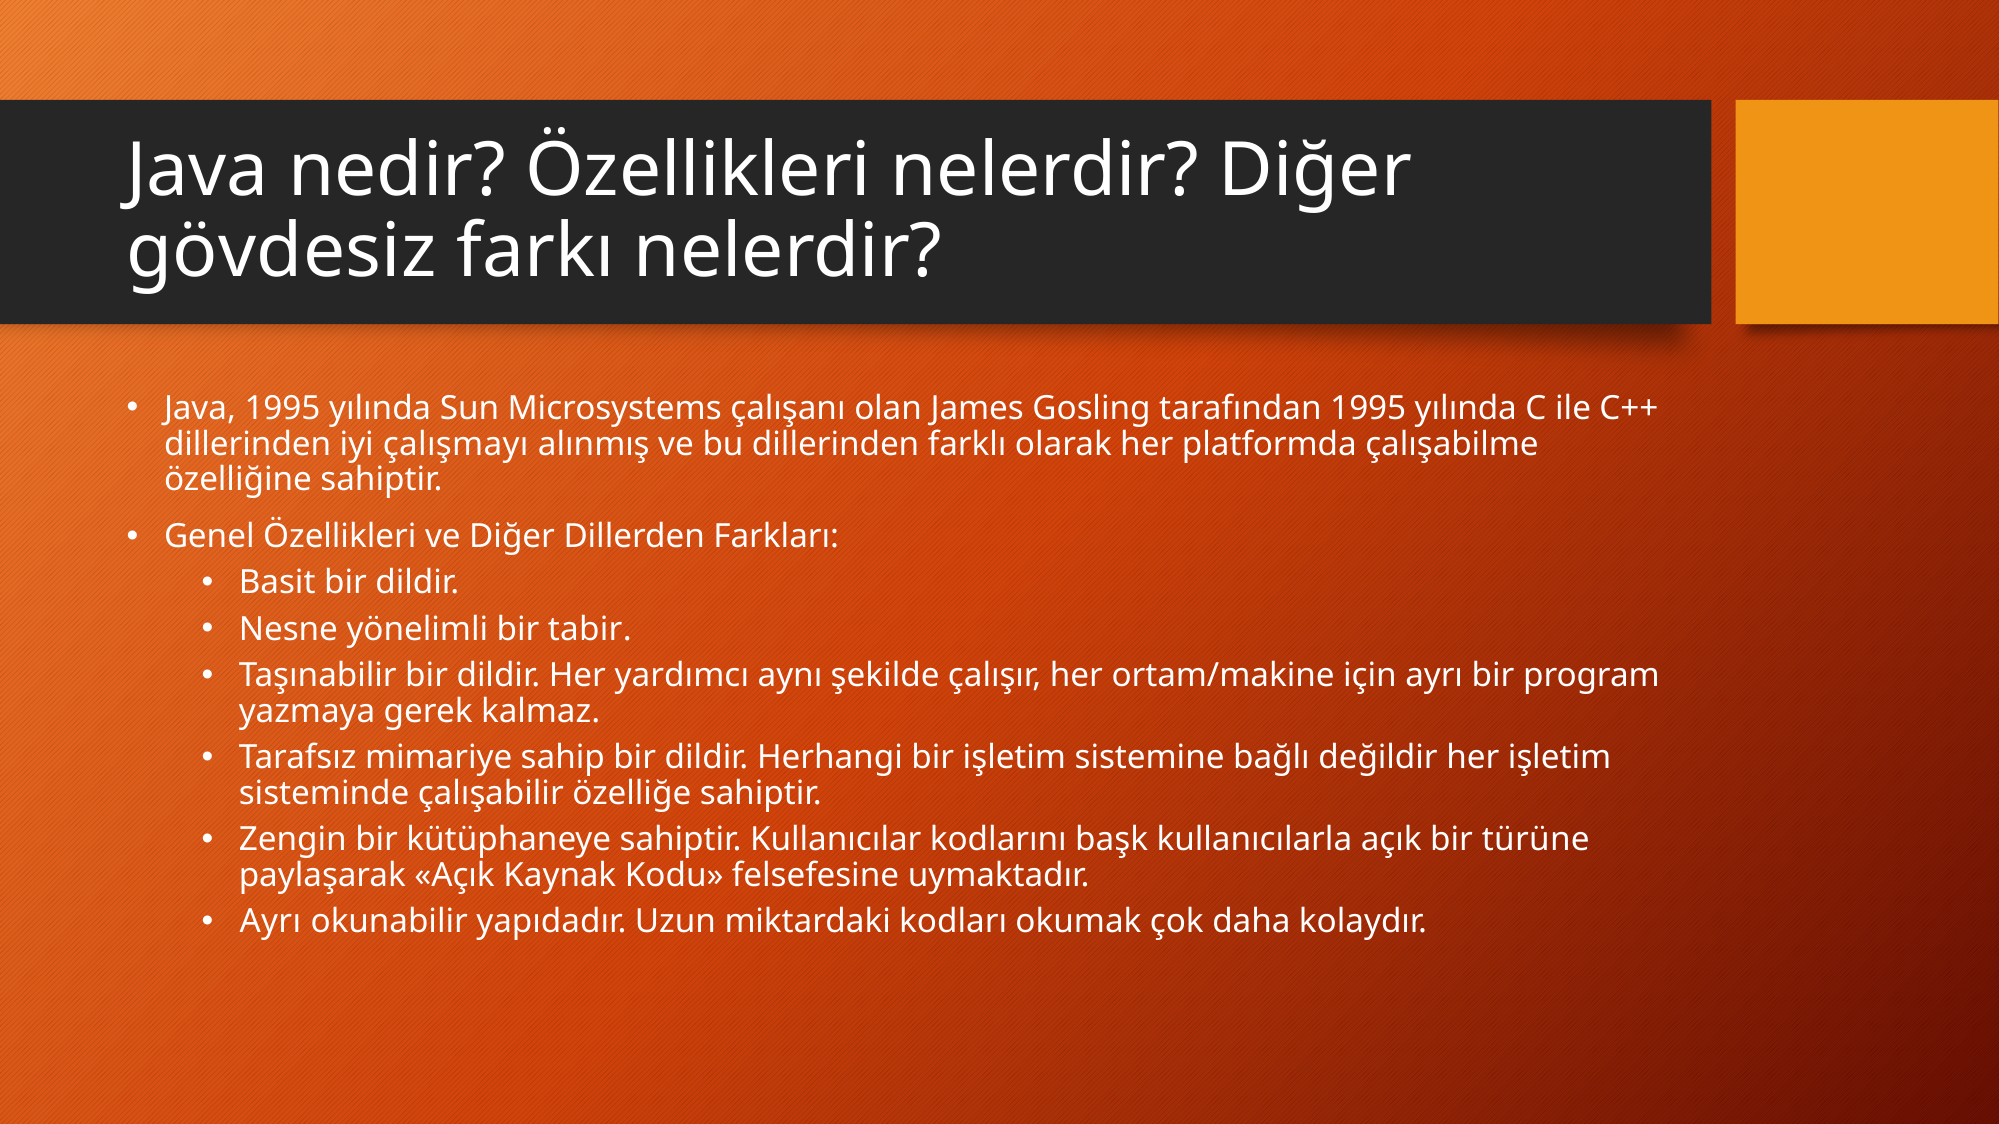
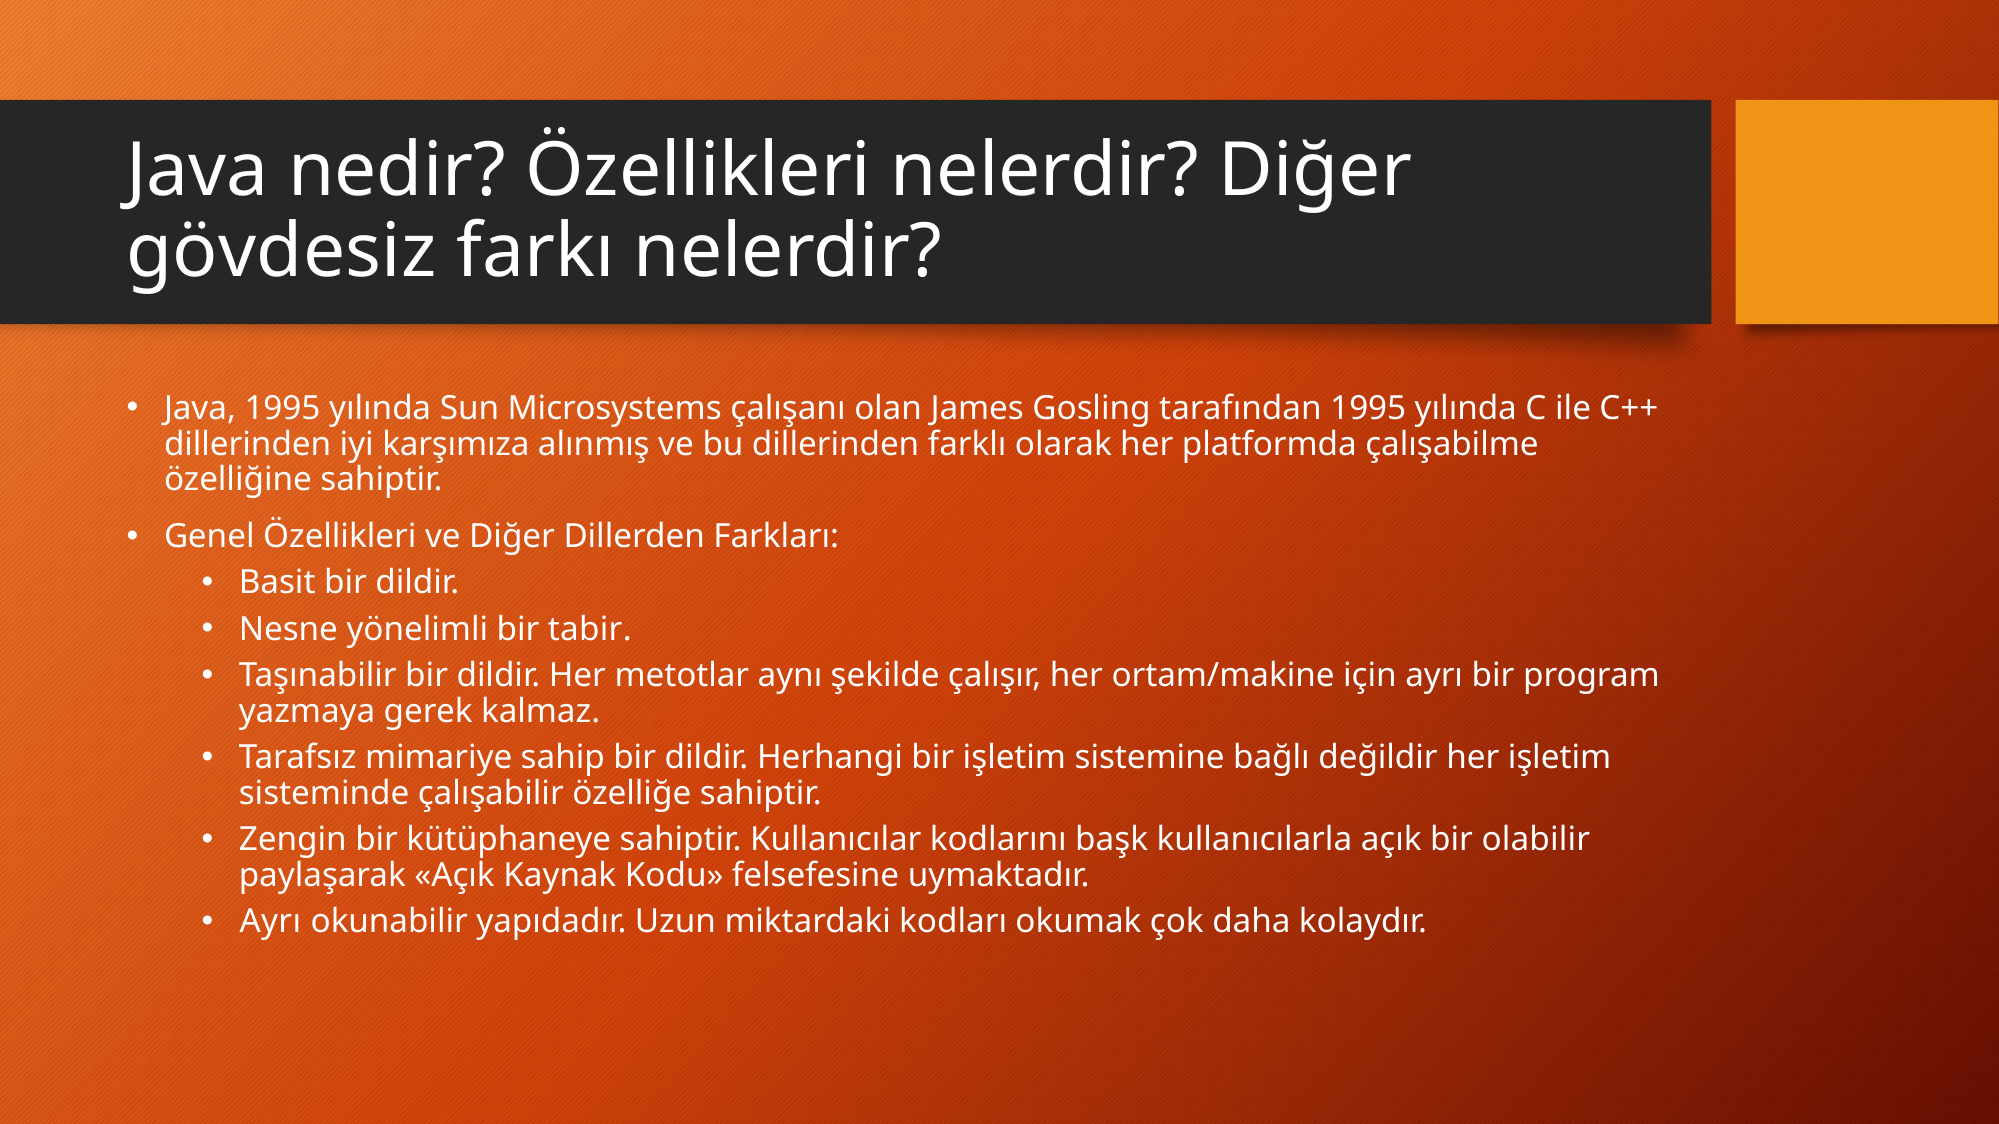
çalışmayı: çalışmayı -> karşımıza
yardımcı: yardımcı -> metotlar
türüne: türüne -> olabilir
